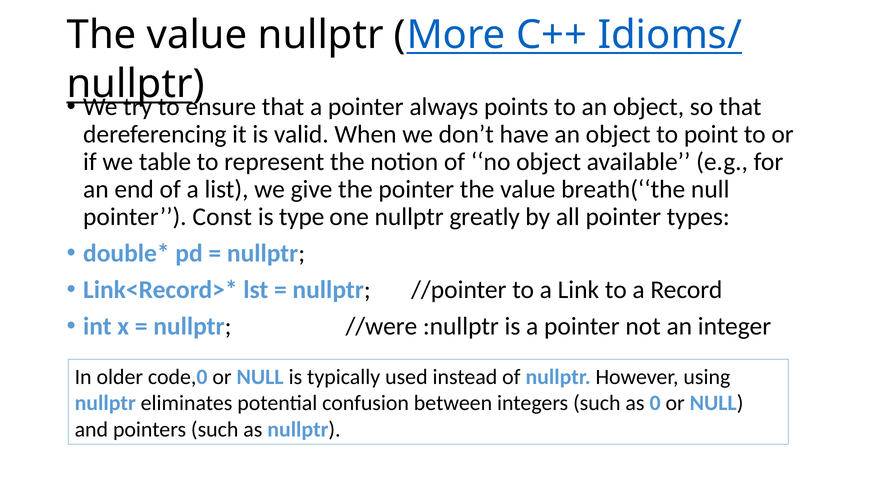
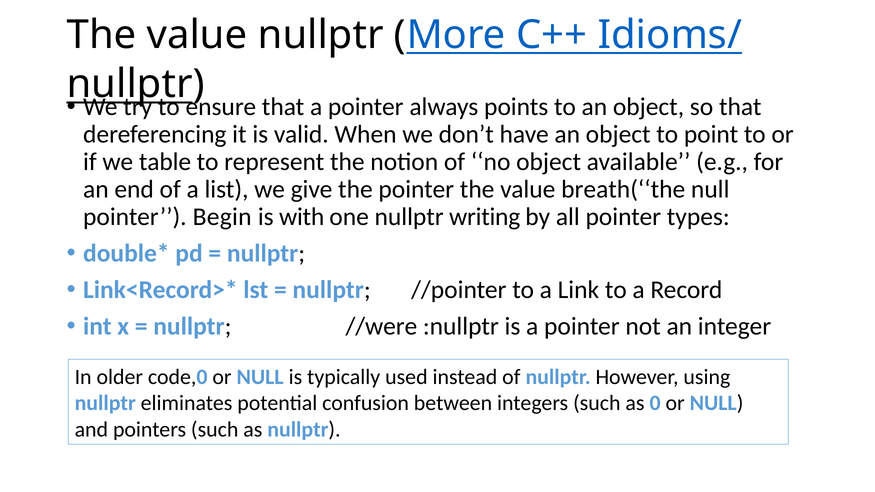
Const: Const -> Begin
type: type -> with
greatly: greatly -> writing
